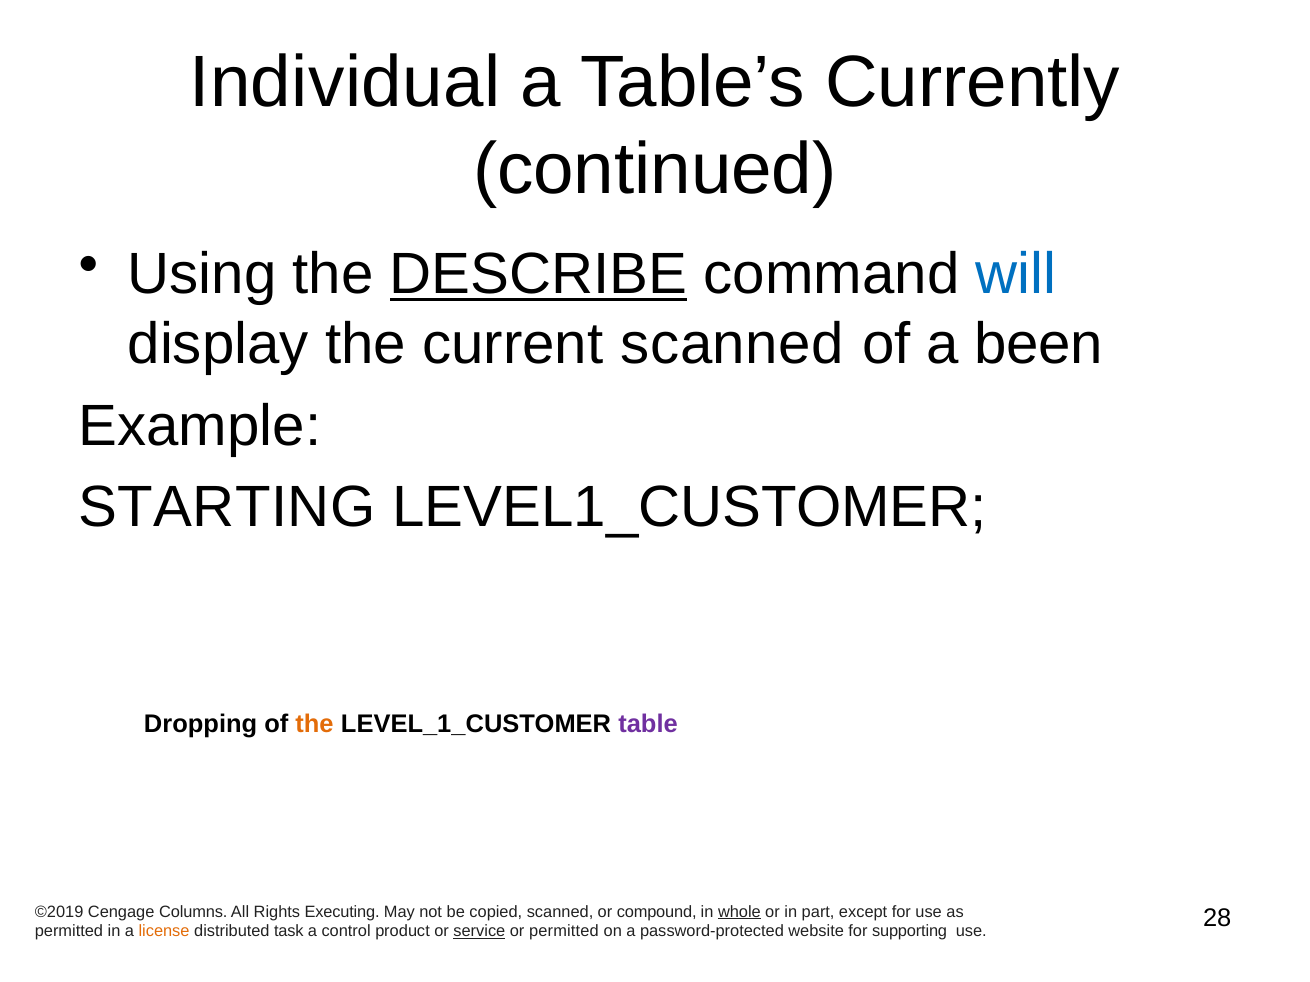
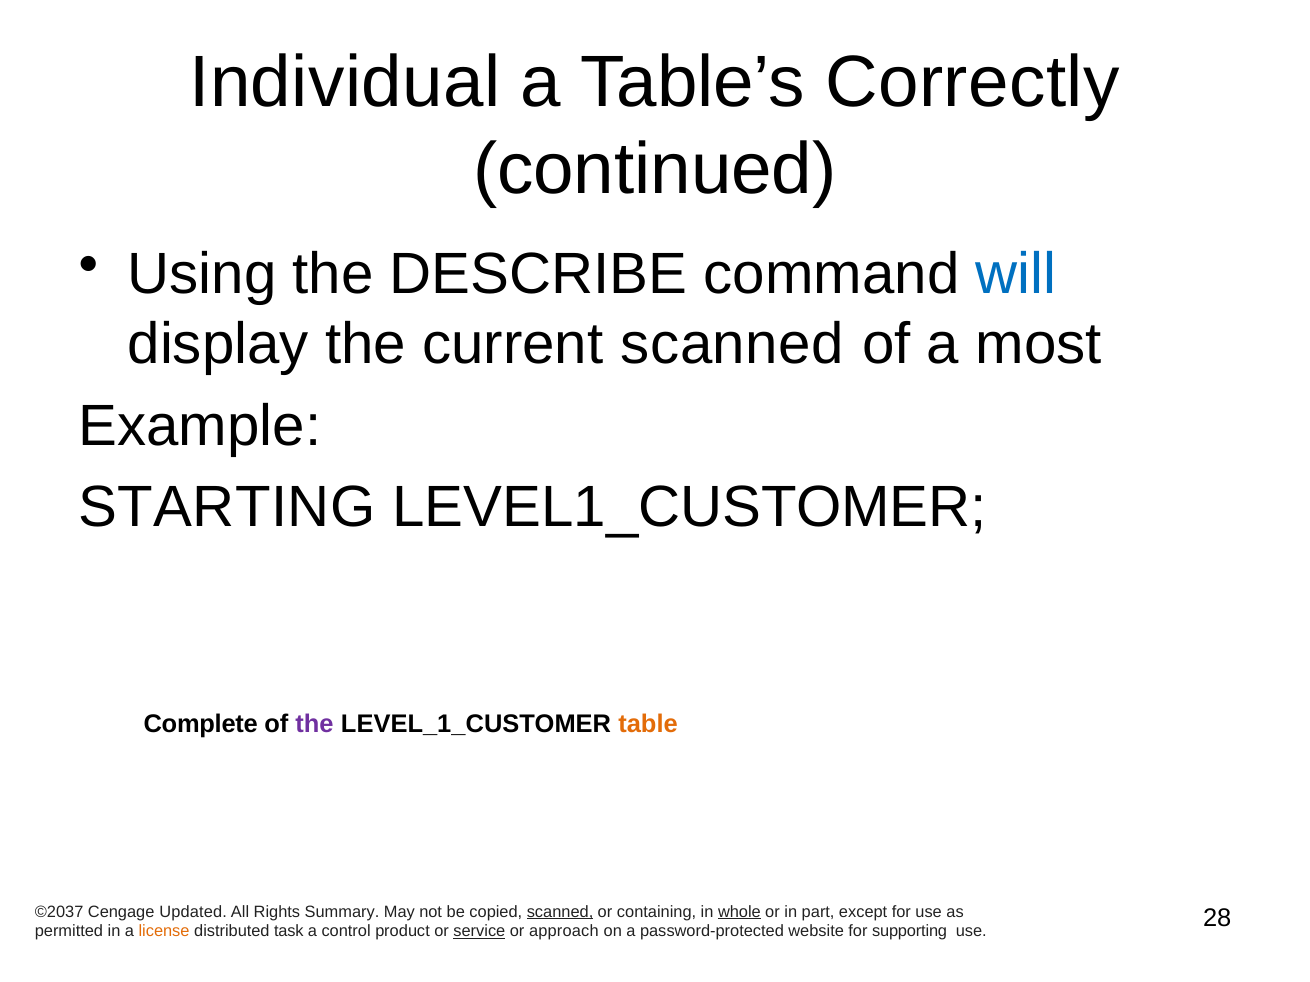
Currently: Currently -> Correctly
DESCRIBE underline: present -> none
been: been -> most
Dropping: Dropping -> Complete
the at (315, 724) colour: orange -> purple
table colour: purple -> orange
©2019: ©2019 -> ©2037
Columns: Columns -> Updated
Executing: Executing -> Summary
scanned at (560, 912) underline: none -> present
compound: compound -> containing
or permitted: permitted -> approach
